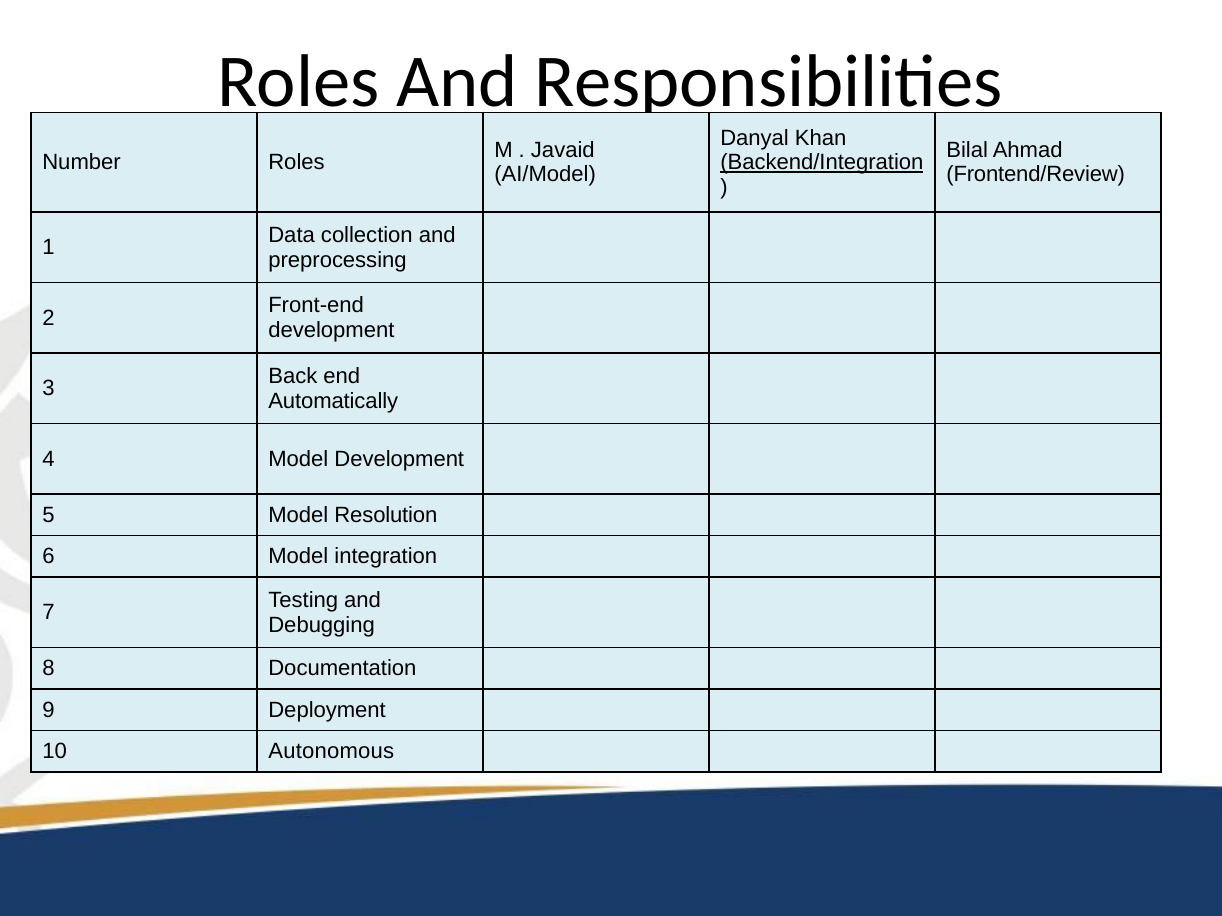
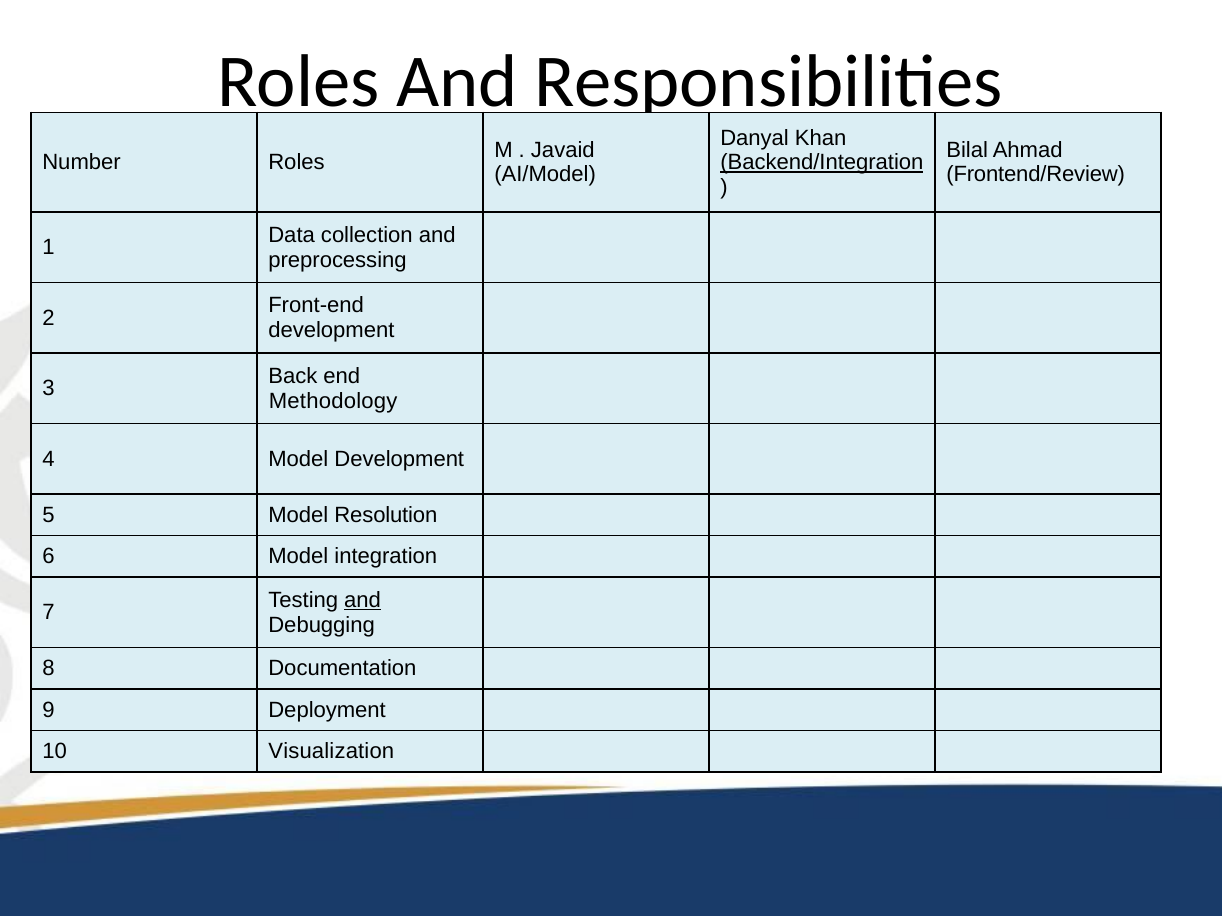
Automatically: Automatically -> Methodology
and at (363, 601) underline: none -> present
Autonomous: Autonomous -> Visualization
